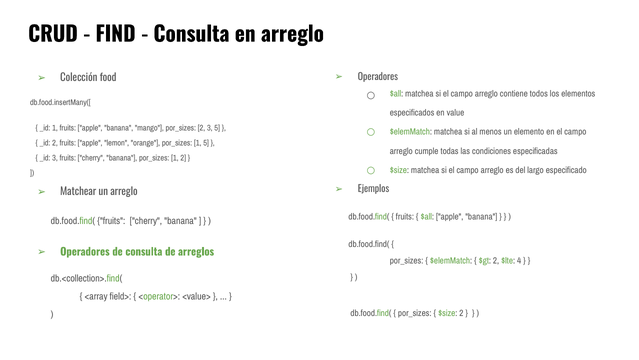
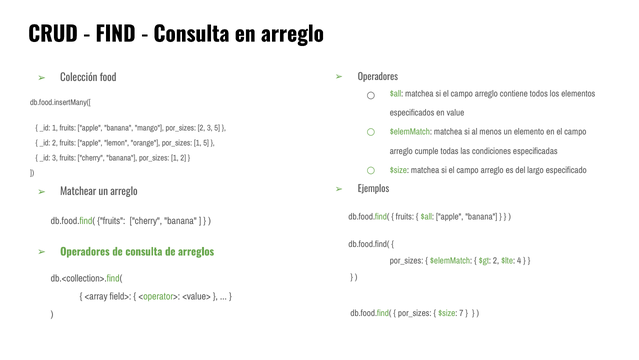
$size 2: 2 -> 7
